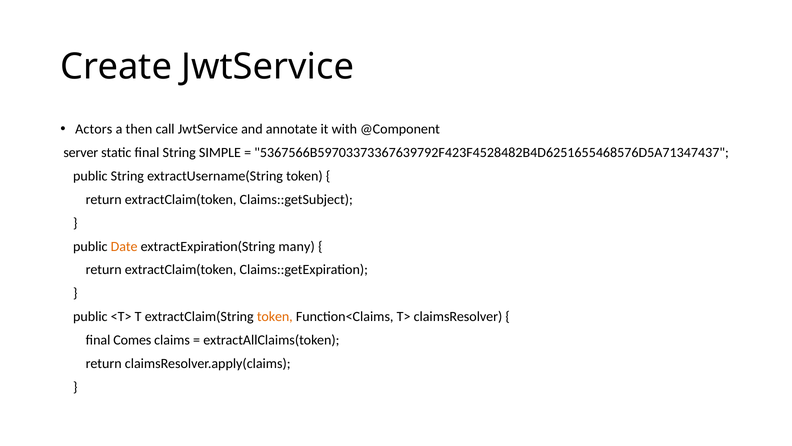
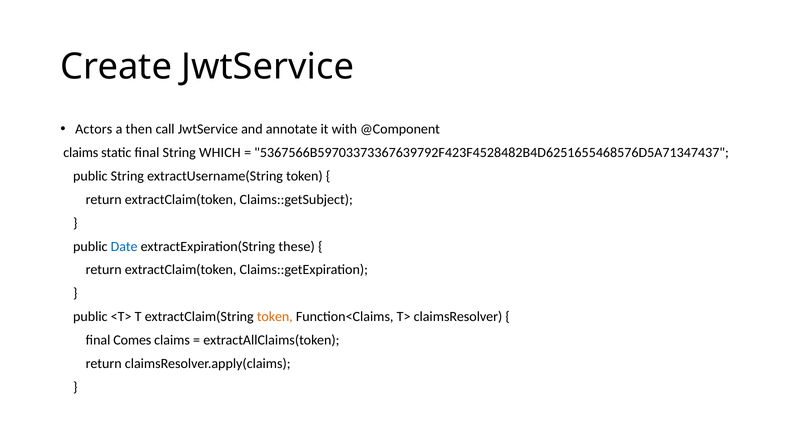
server at (81, 152): server -> claims
SIMPLE: SIMPLE -> WHICH
Date colour: orange -> blue
many: many -> these
